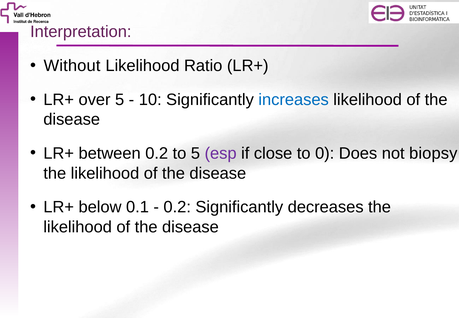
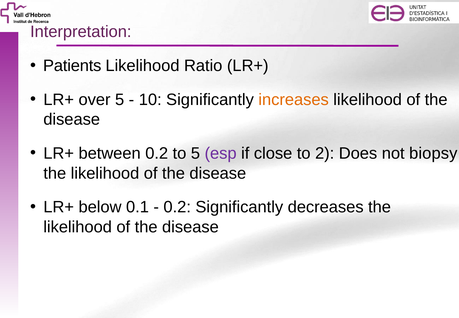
Without: Without -> Patients
increases colour: blue -> orange
0: 0 -> 2
